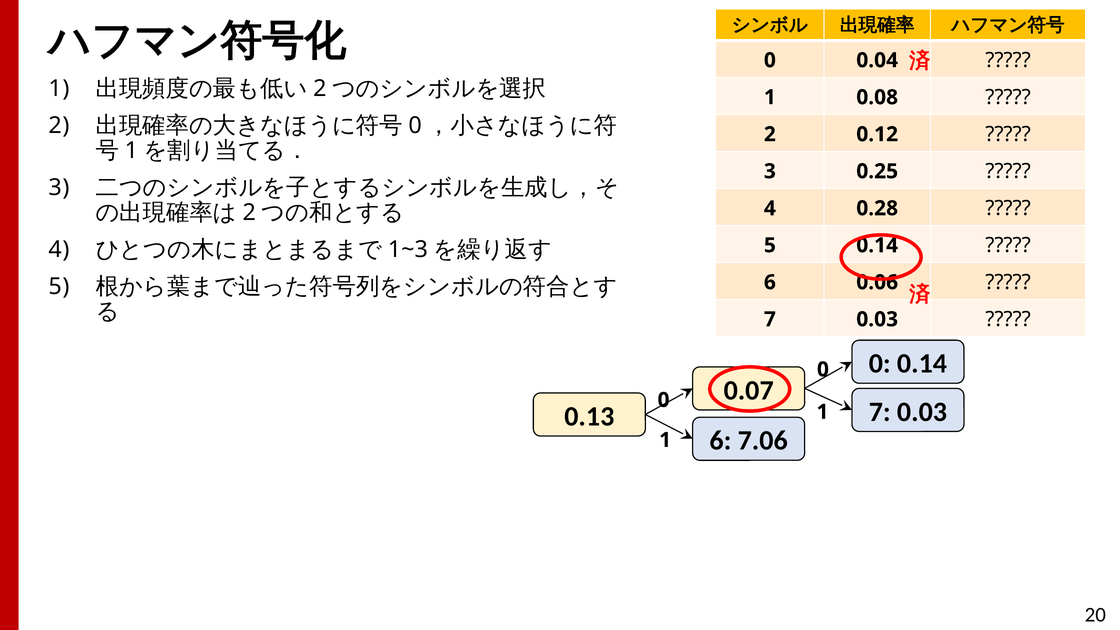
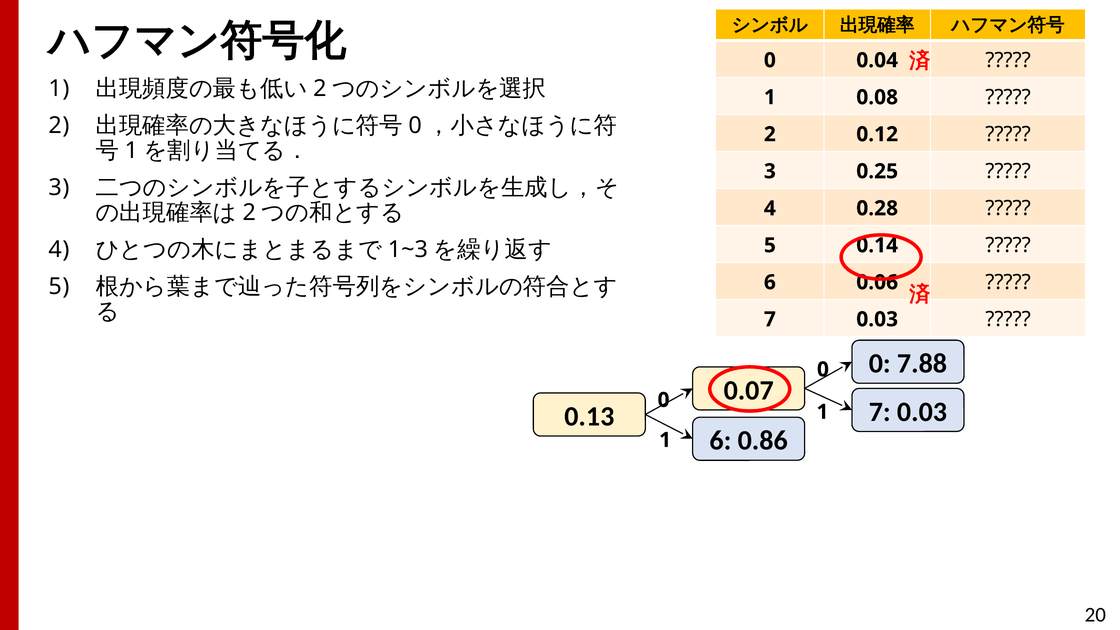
0 0.14: 0.14 -> 7.88
7.06: 7.06 -> 0.86
